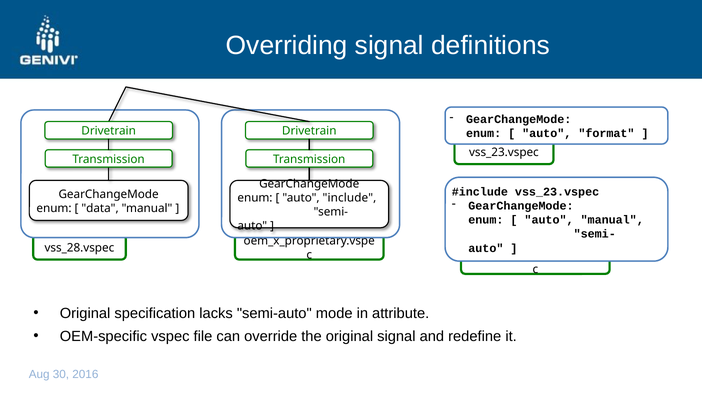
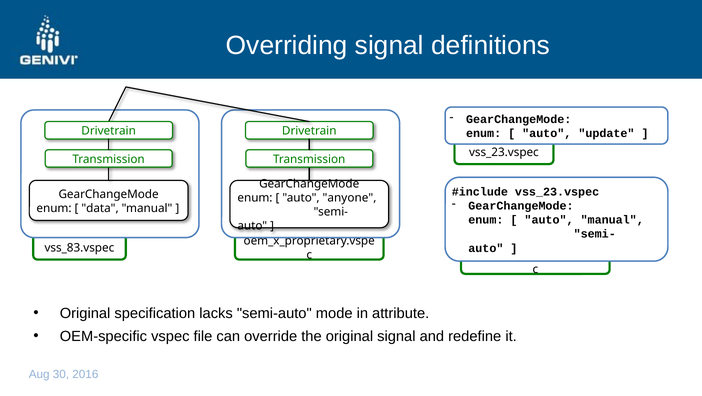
format: format -> update
include: include -> anyone
vss_28.vspec: vss_28.vspec -> vss_83.vspec
